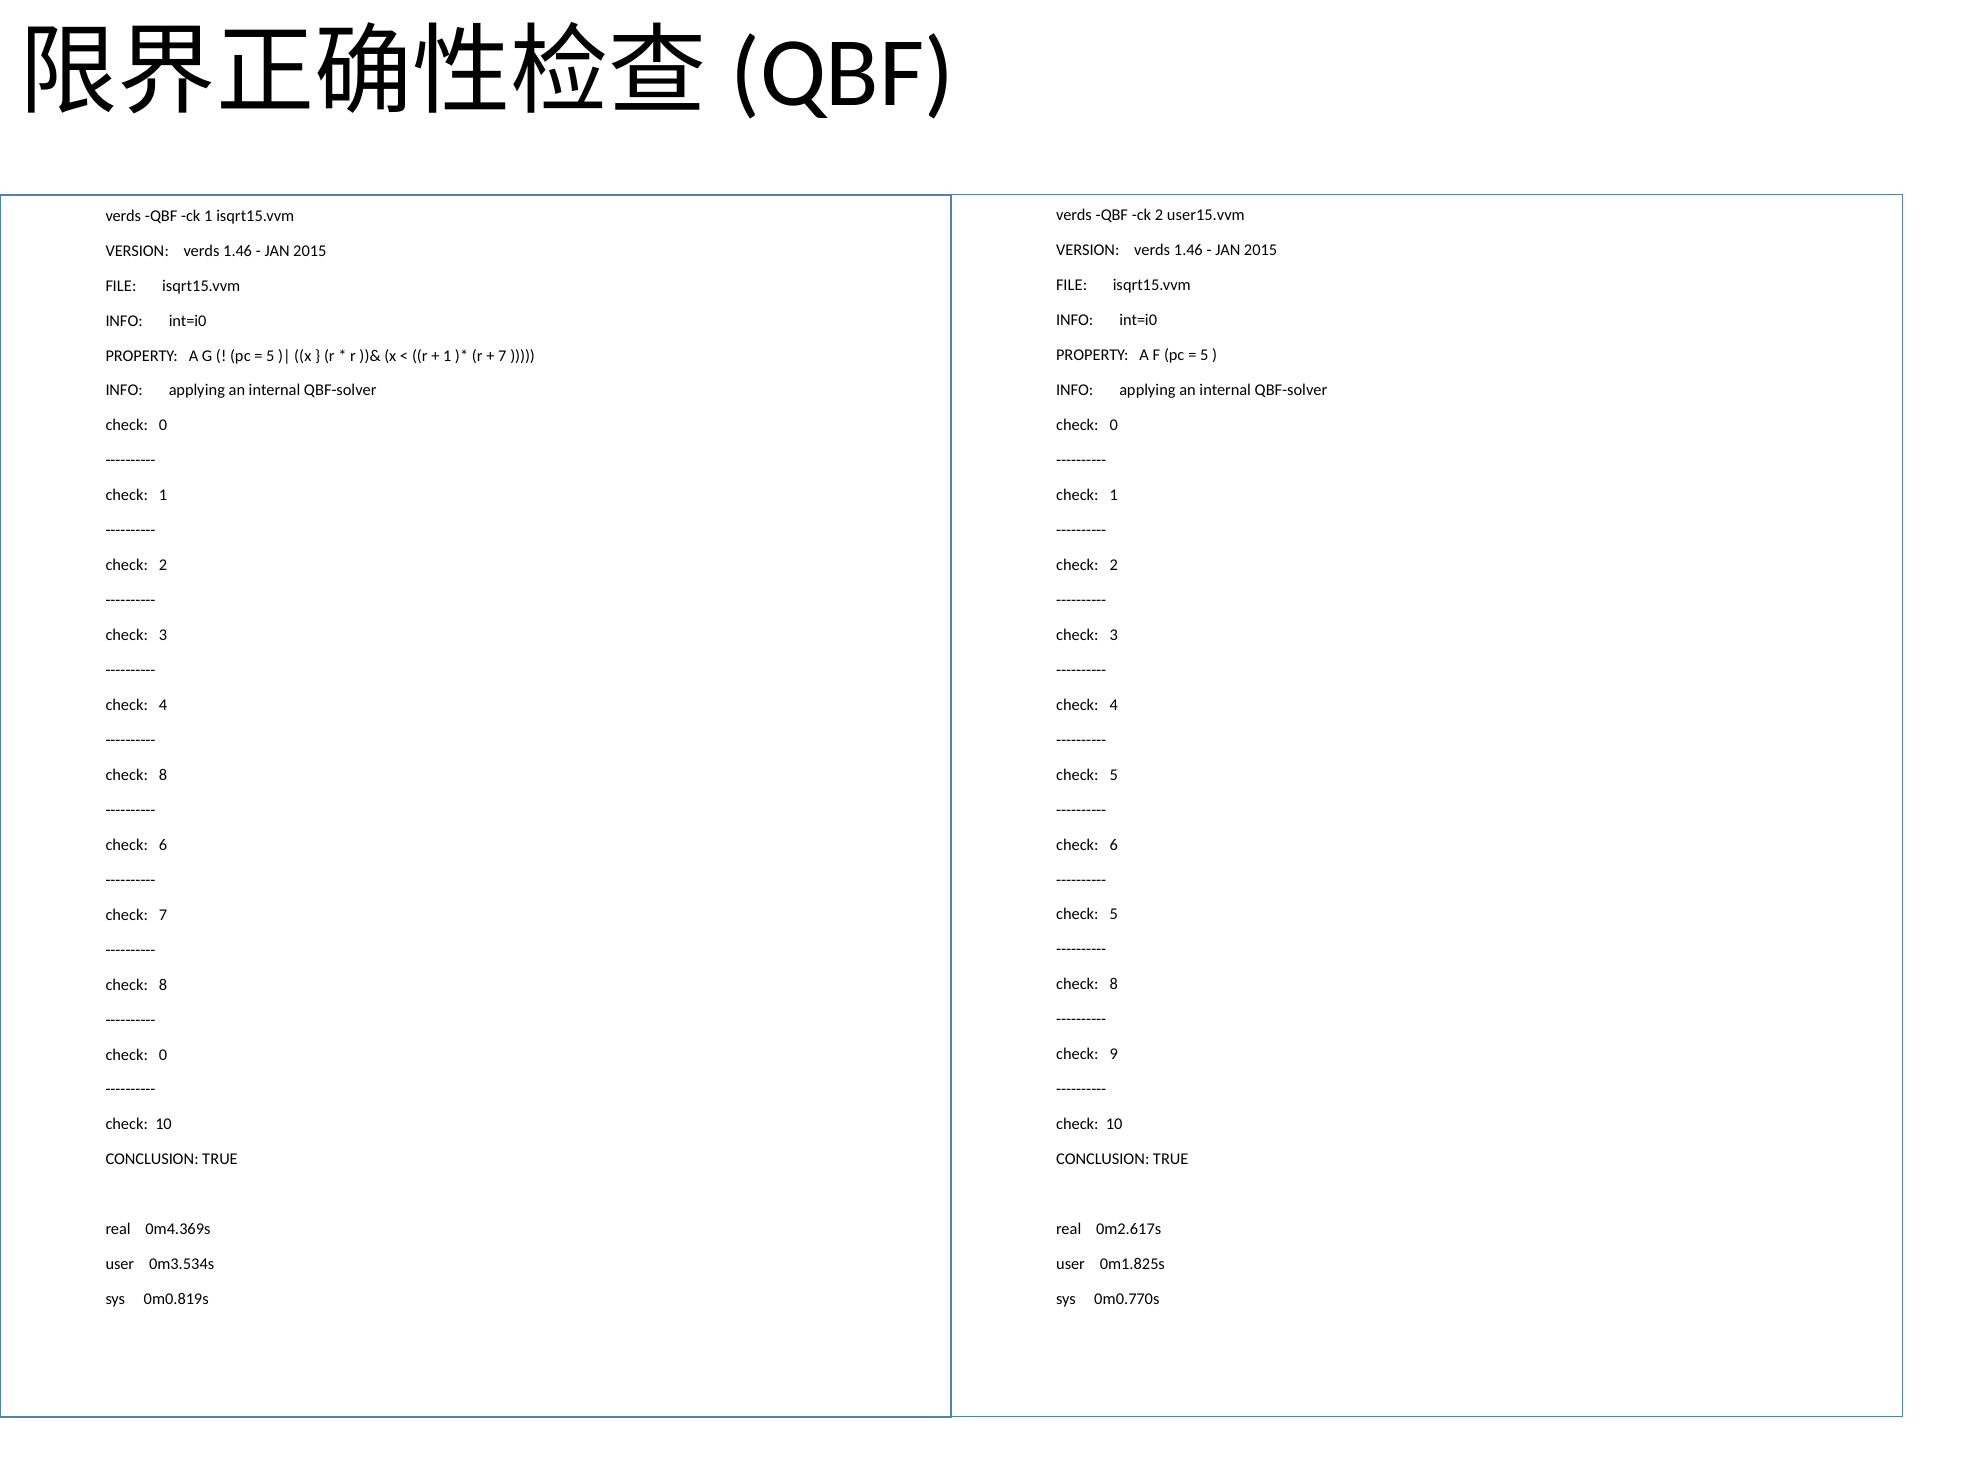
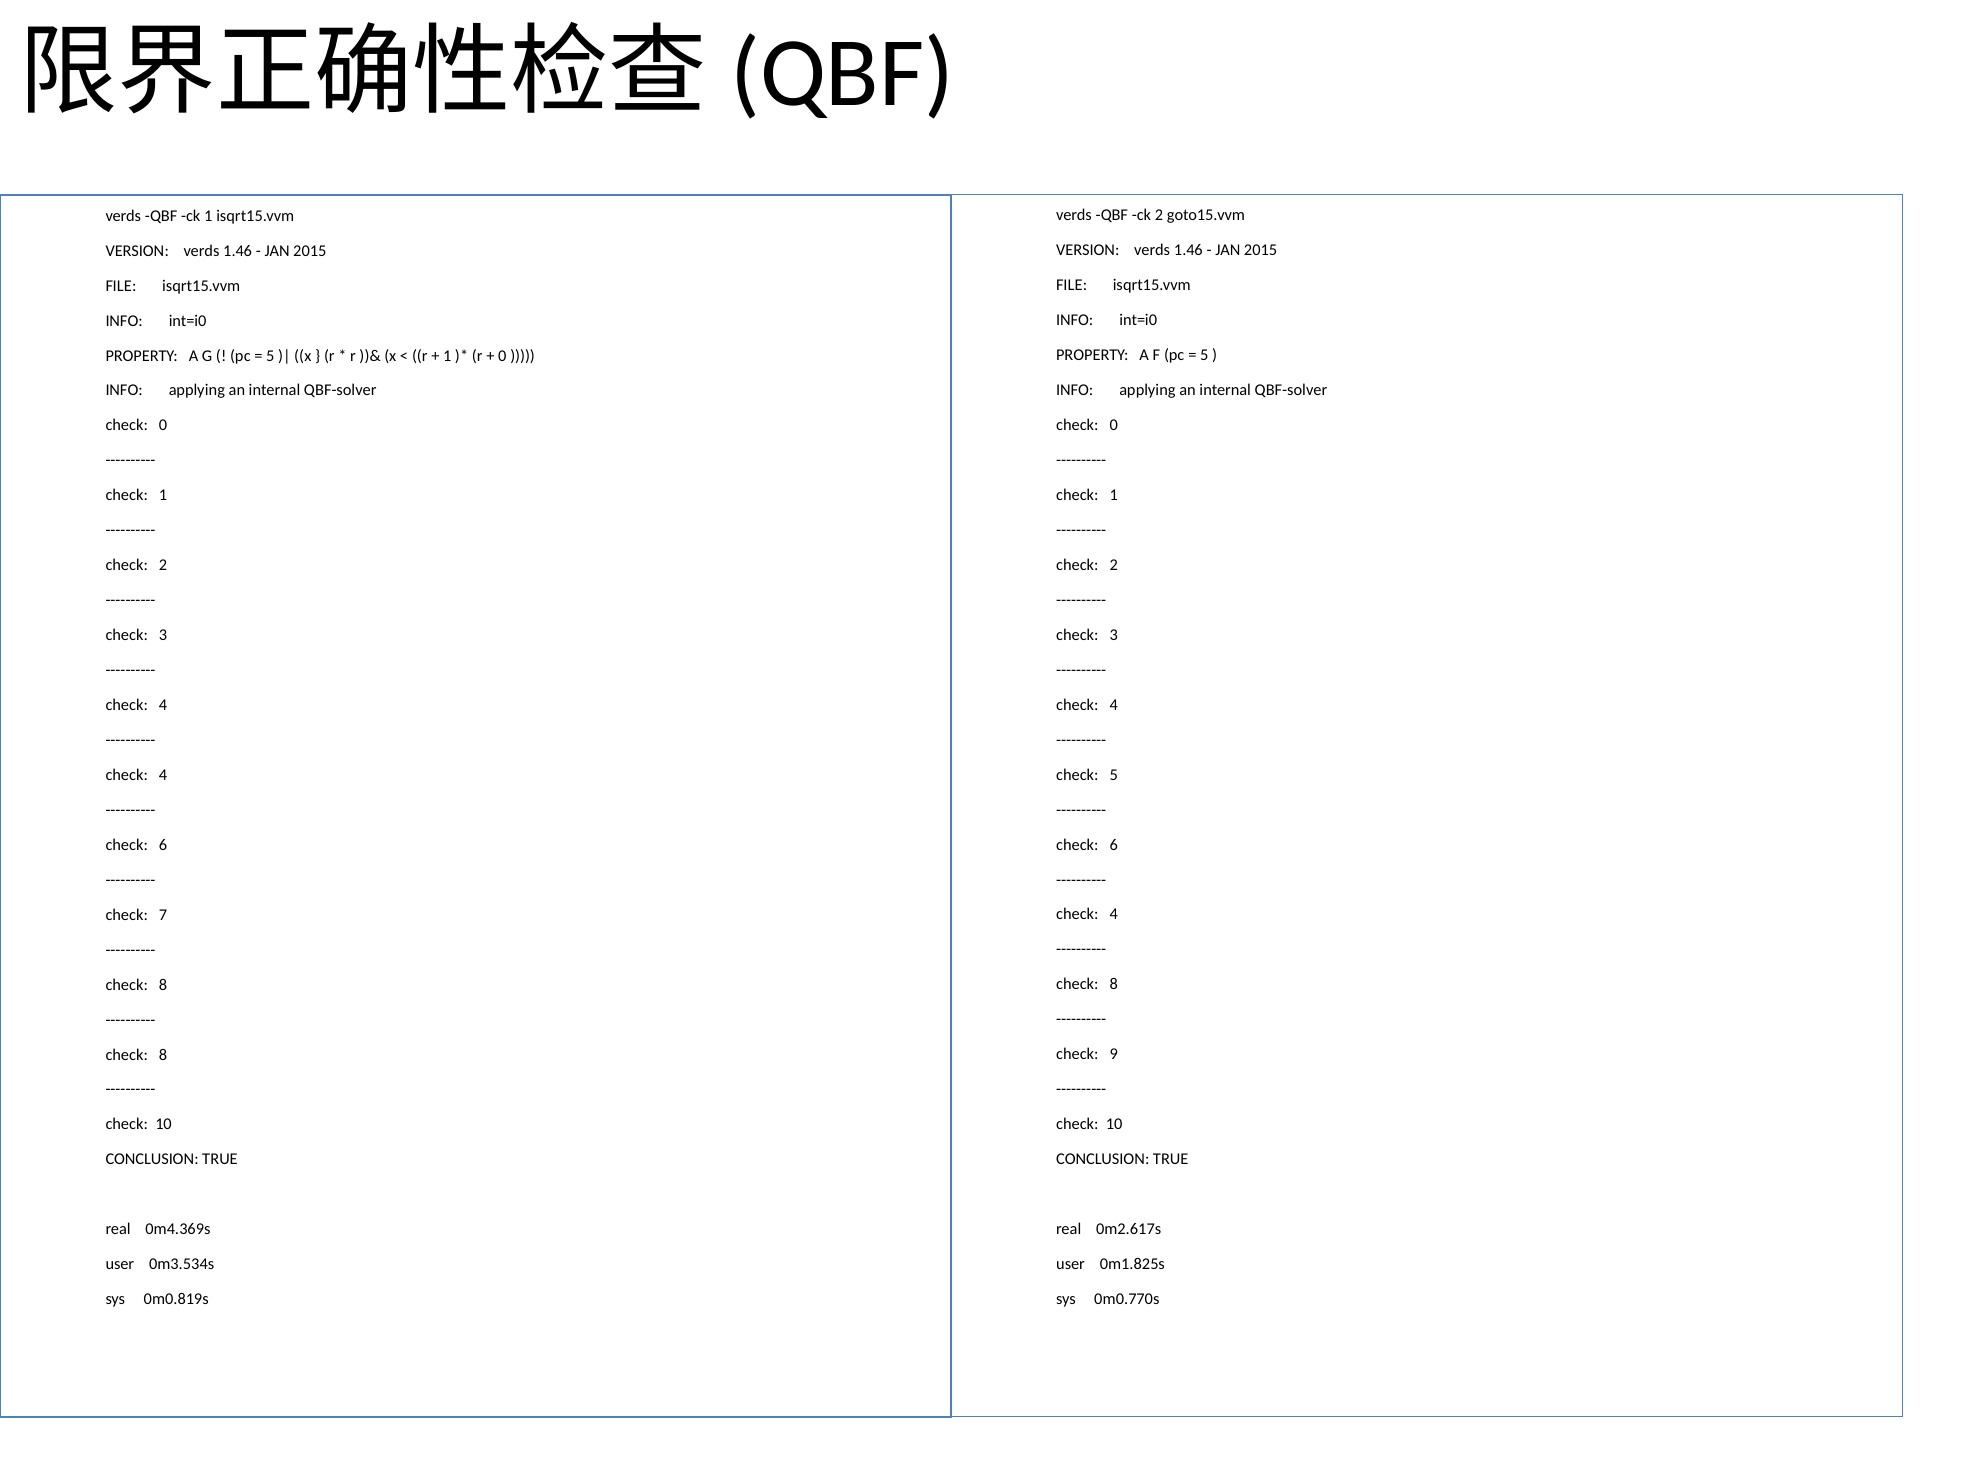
user15.vvm: user15.vvm -> goto15.vvm
7 at (502, 356): 7 -> 0
8 at (163, 775): 8 -> 4
5 at (1114, 915): 5 -> 4
0 at (163, 1055): 0 -> 8
